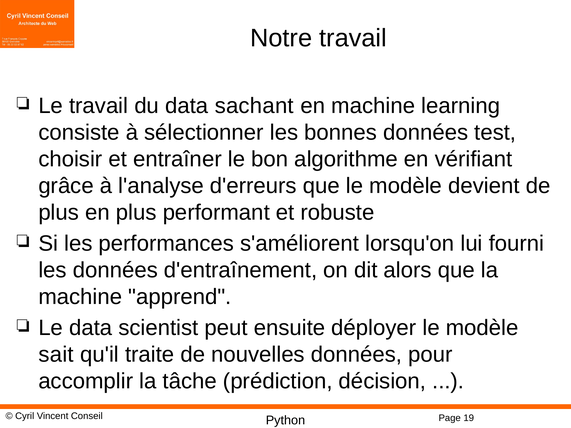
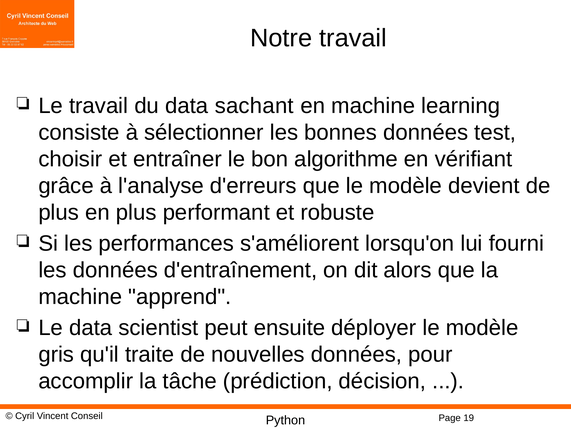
sait: sait -> gris
